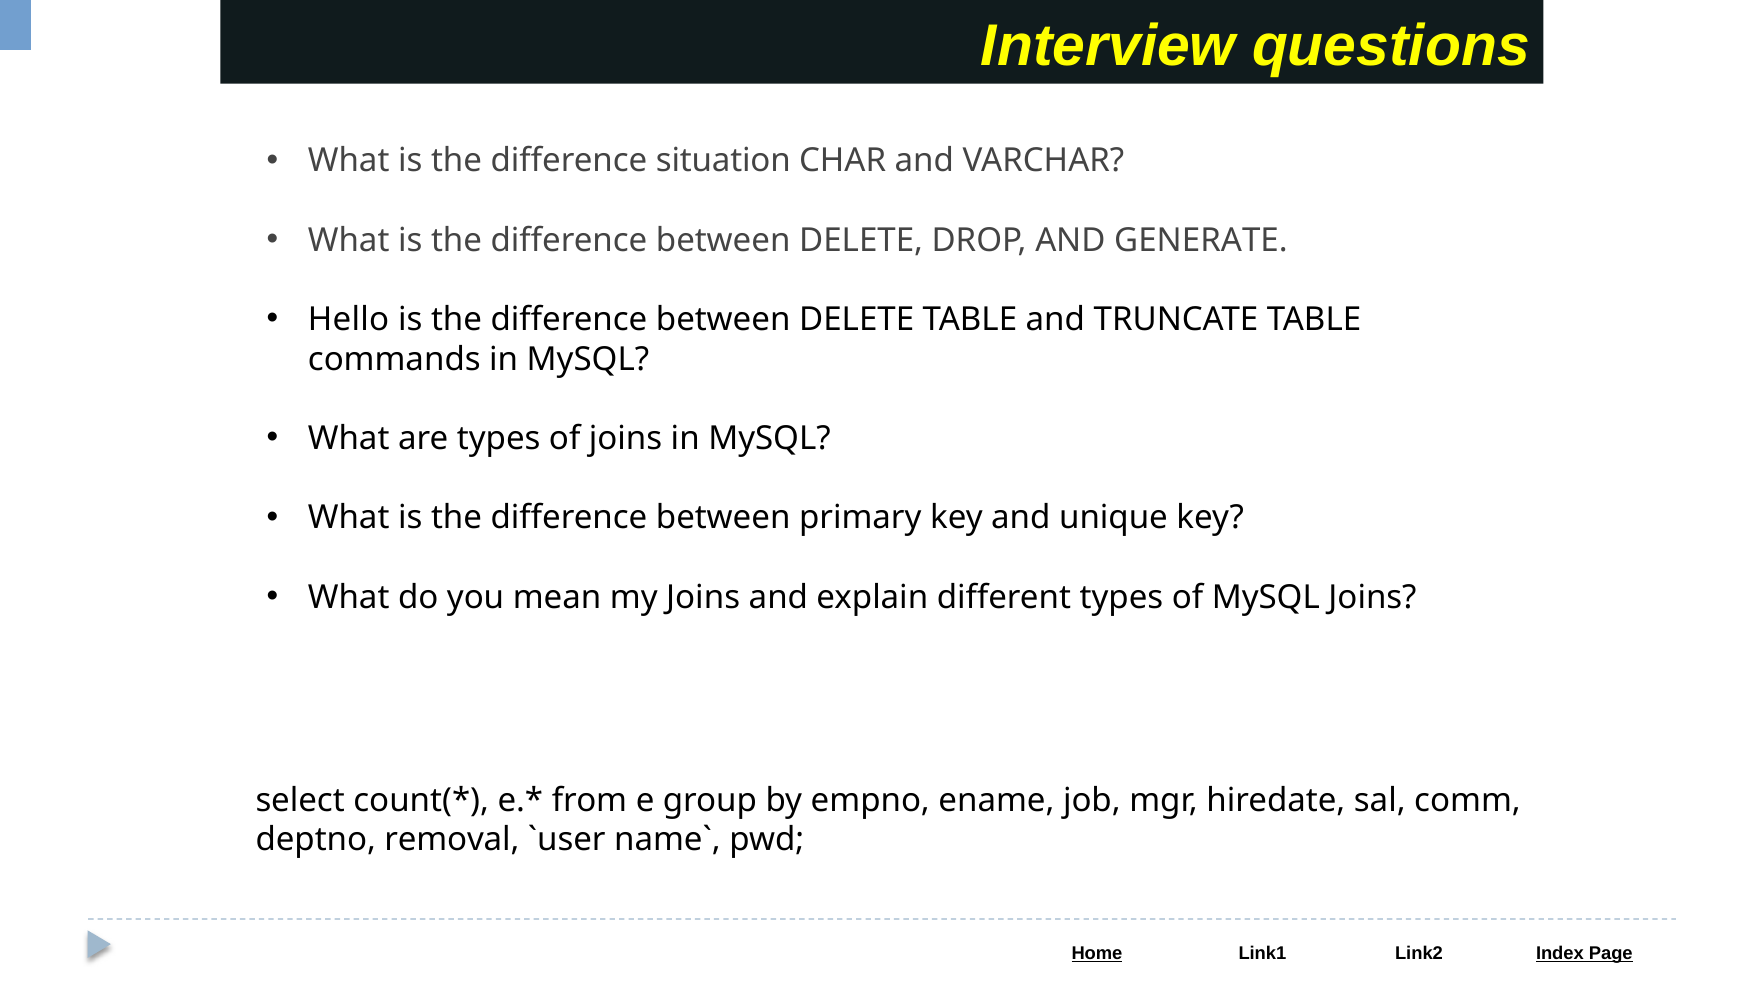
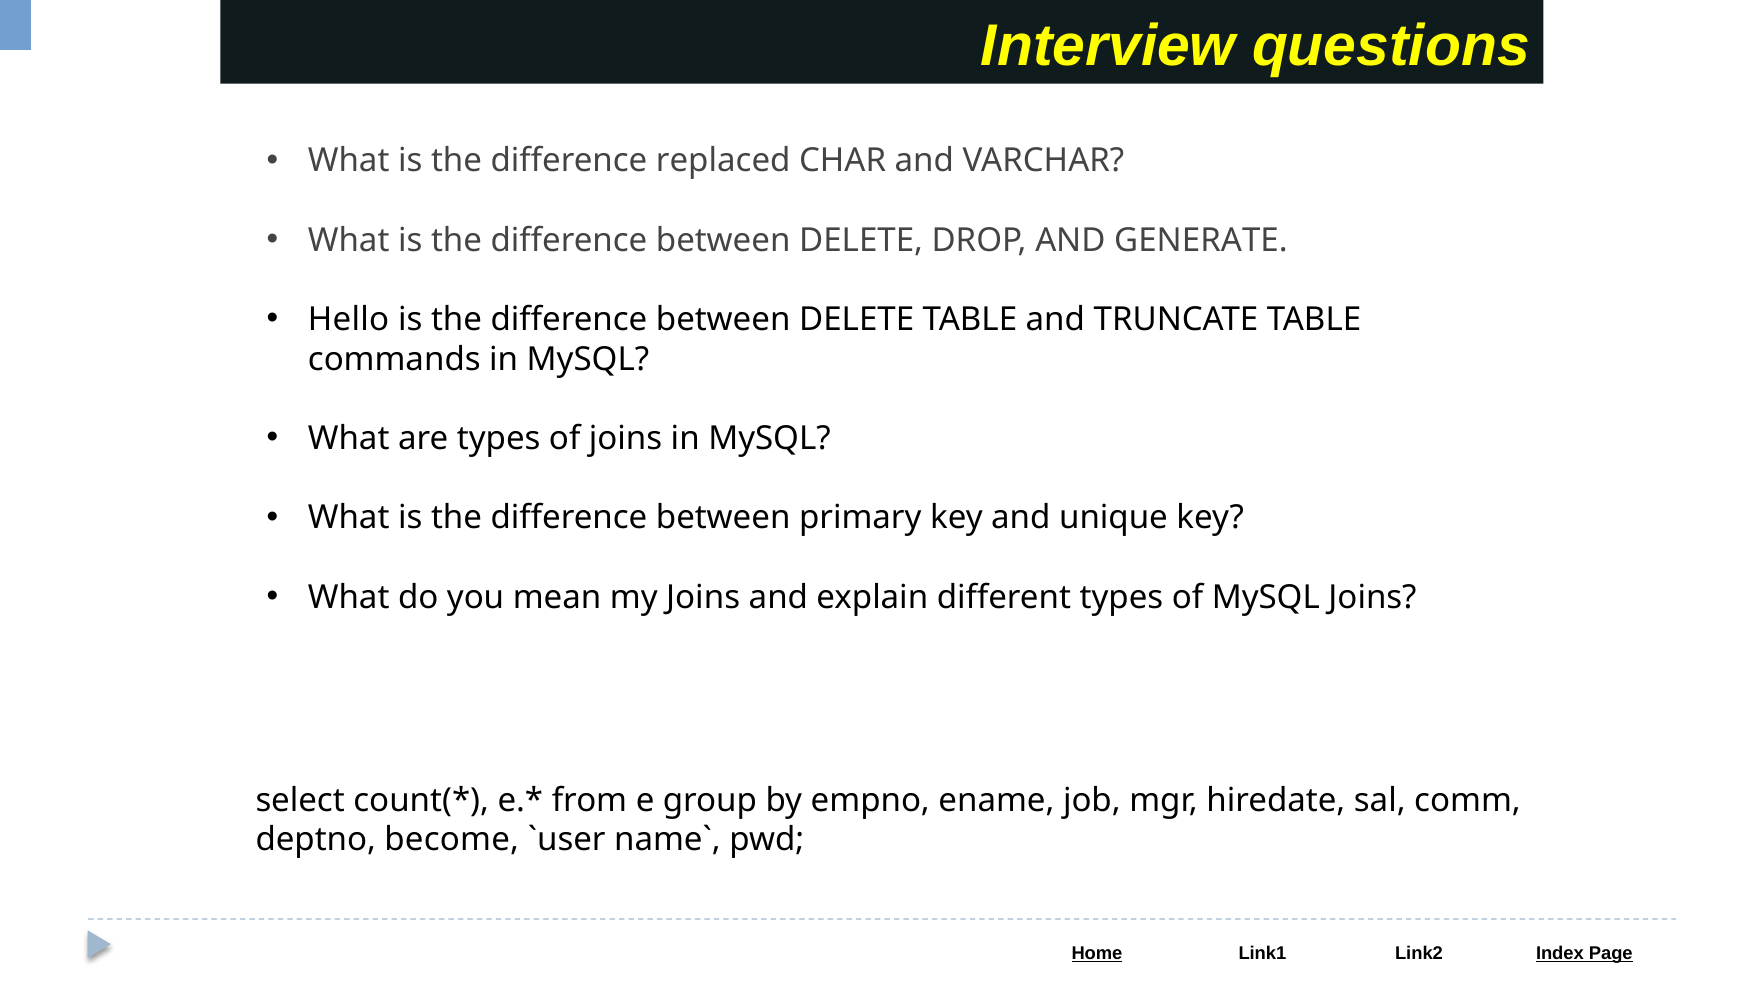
situation: situation -> replaced
removal: removal -> become
